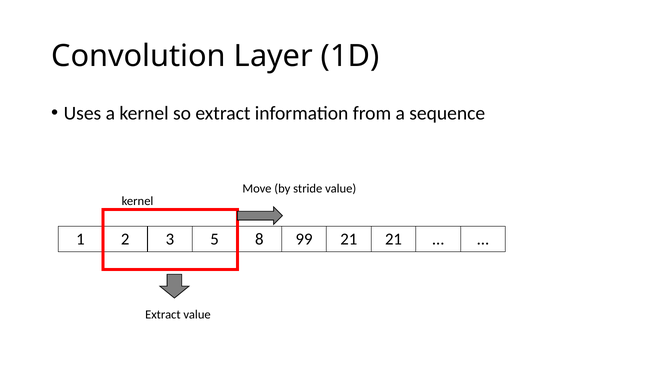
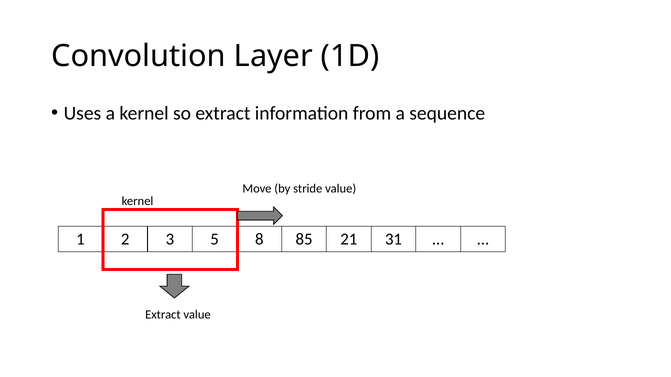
99: 99 -> 85
21 21: 21 -> 31
